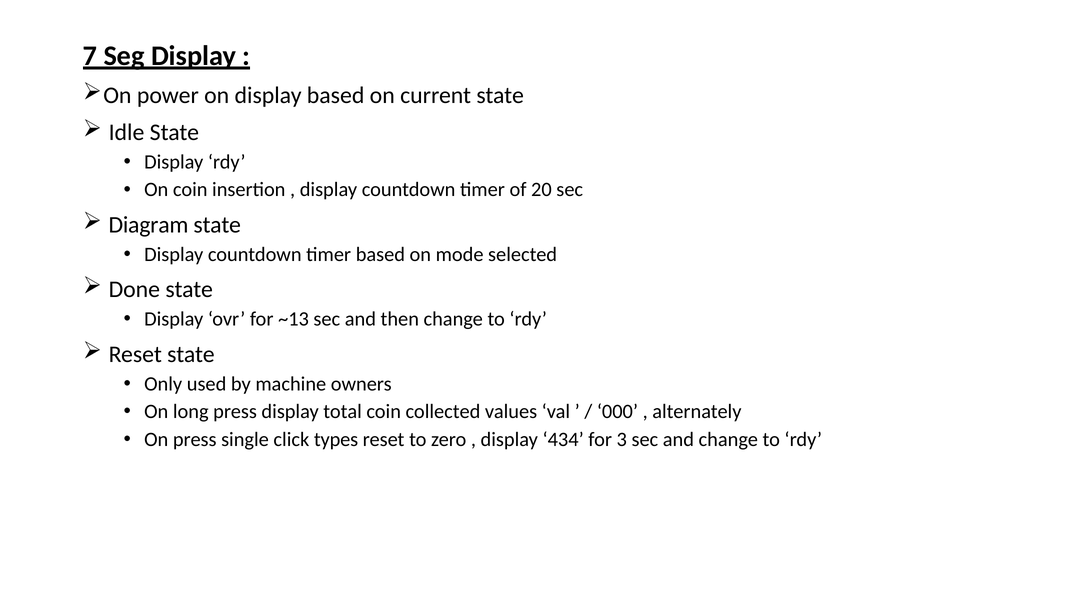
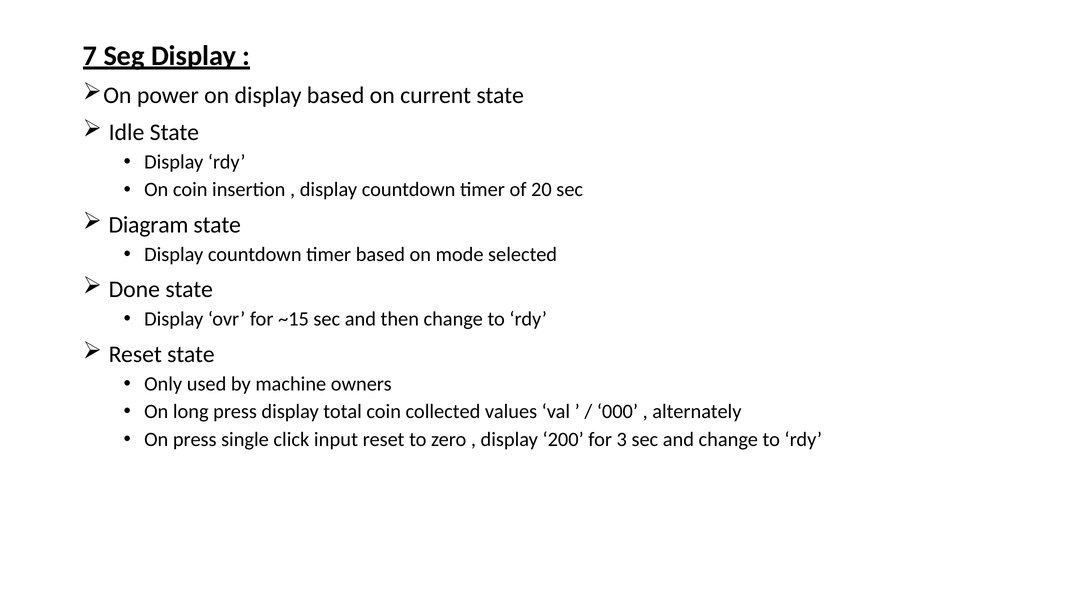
~13: ~13 -> ~15
types: types -> input
434: 434 -> 200
